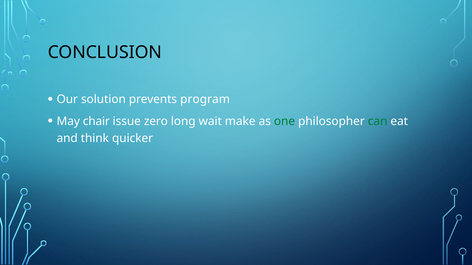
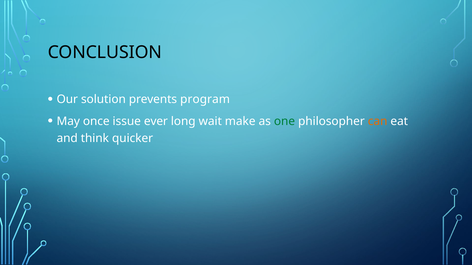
chair: chair -> once
zero: zero -> ever
can colour: green -> orange
